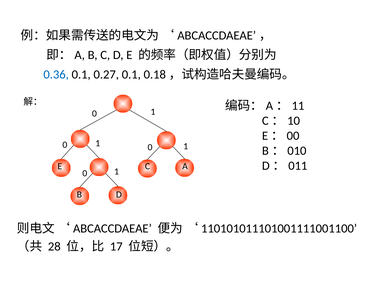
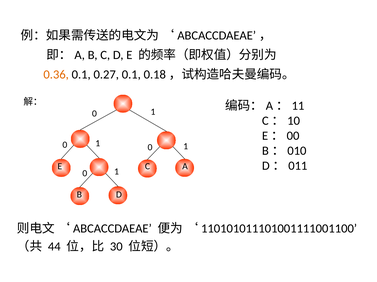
0.36 colour: blue -> orange
28: 28 -> 44
17: 17 -> 30
